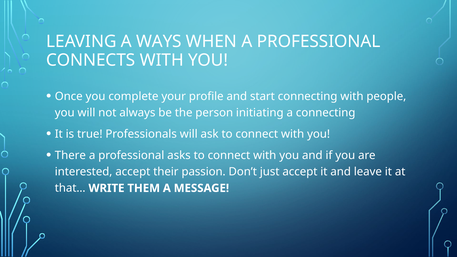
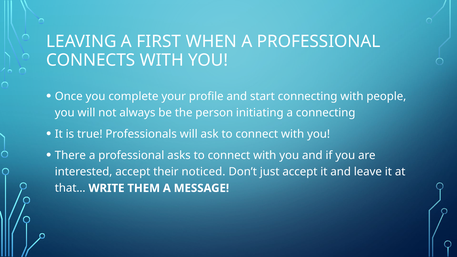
WAYS: WAYS -> FIRST
passion: passion -> noticed
